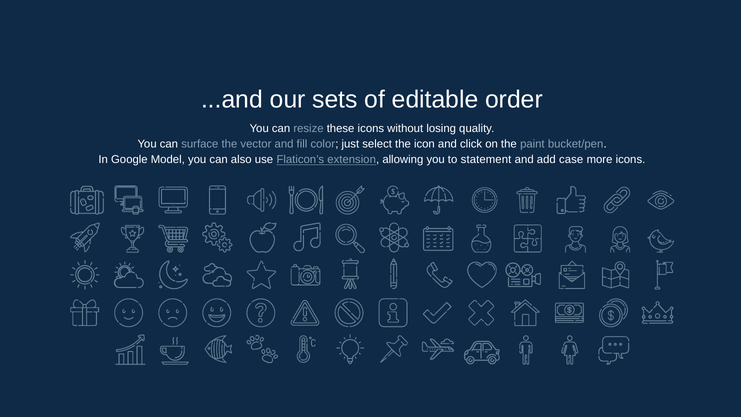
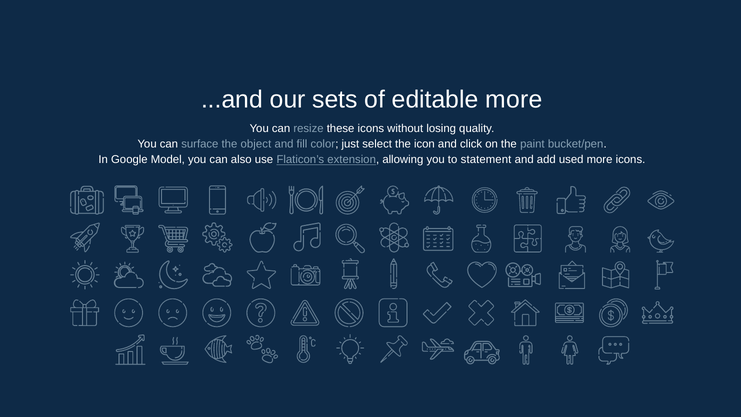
editable order: order -> more
vector: vector -> object
case: case -> used
